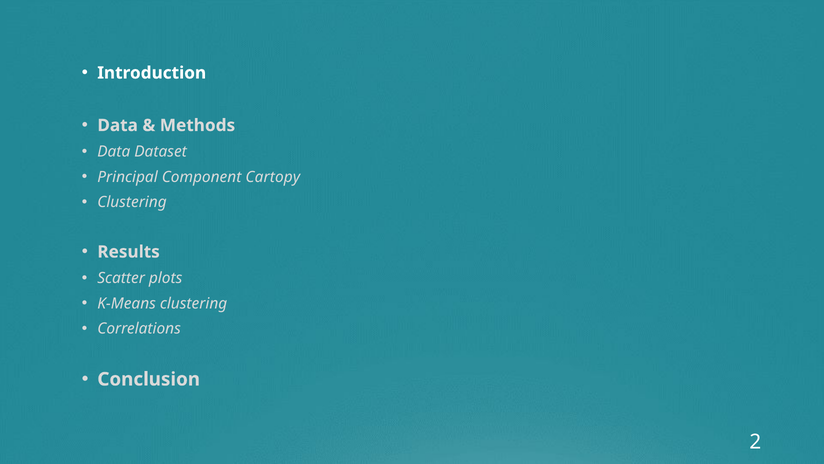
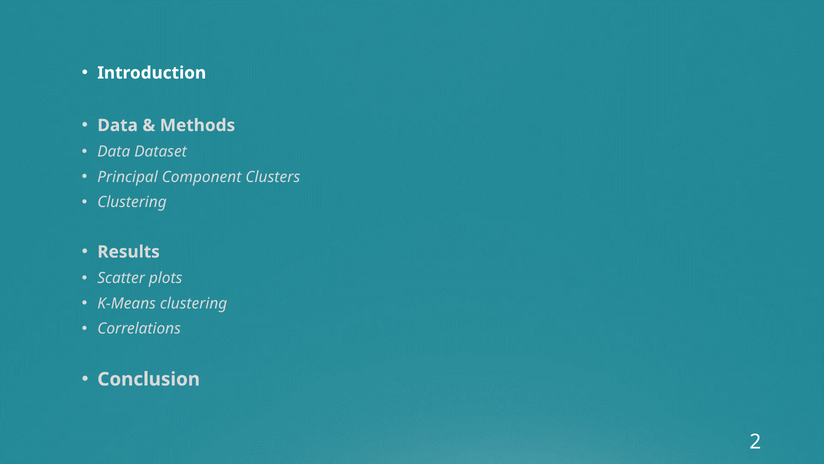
Cartopy: Cartopy -> Clusters
